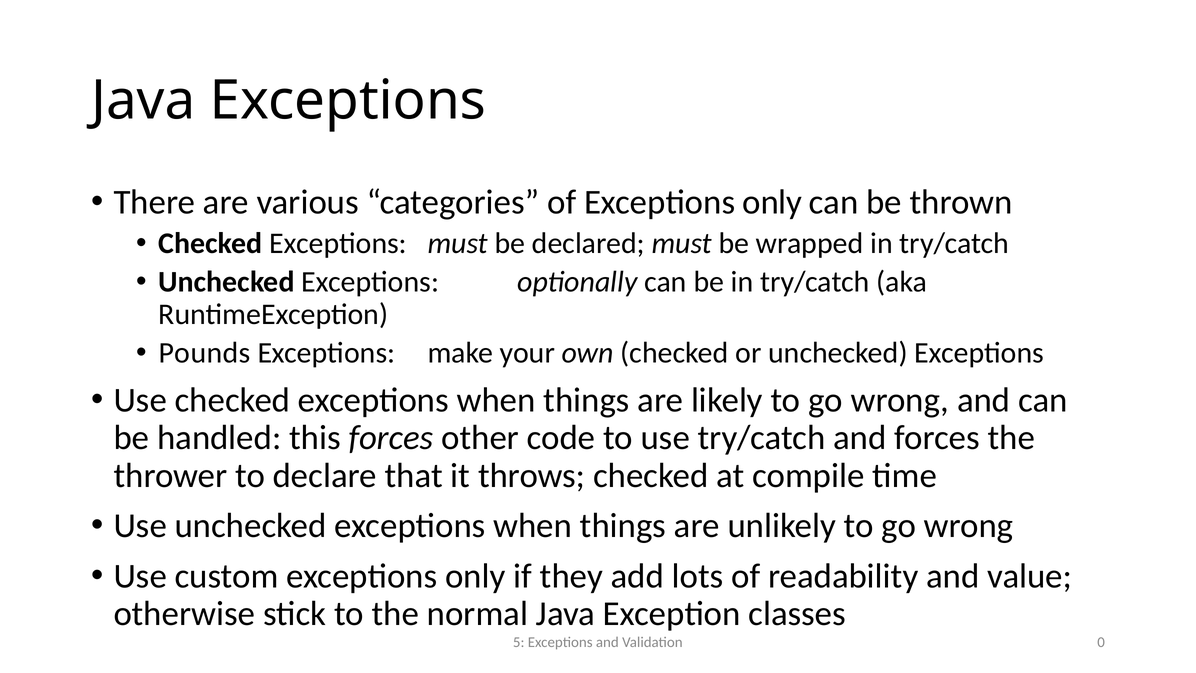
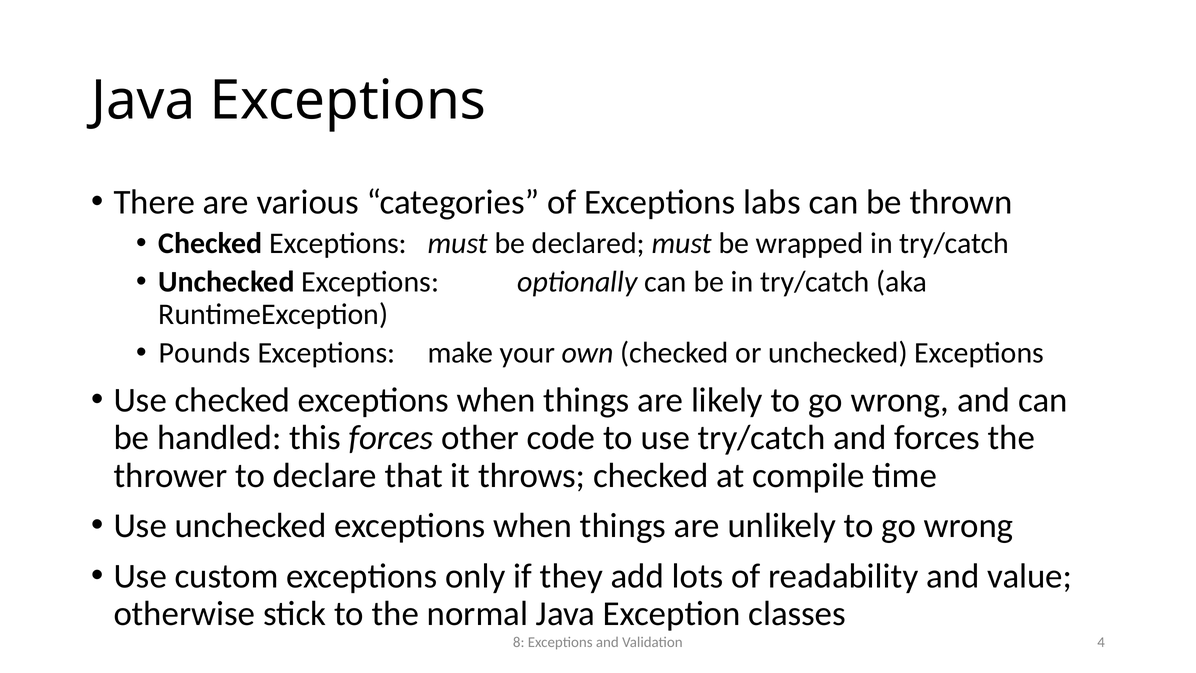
of Exceptions only: only -> labs
5: 5 -> 8
0: 0 -> 4
